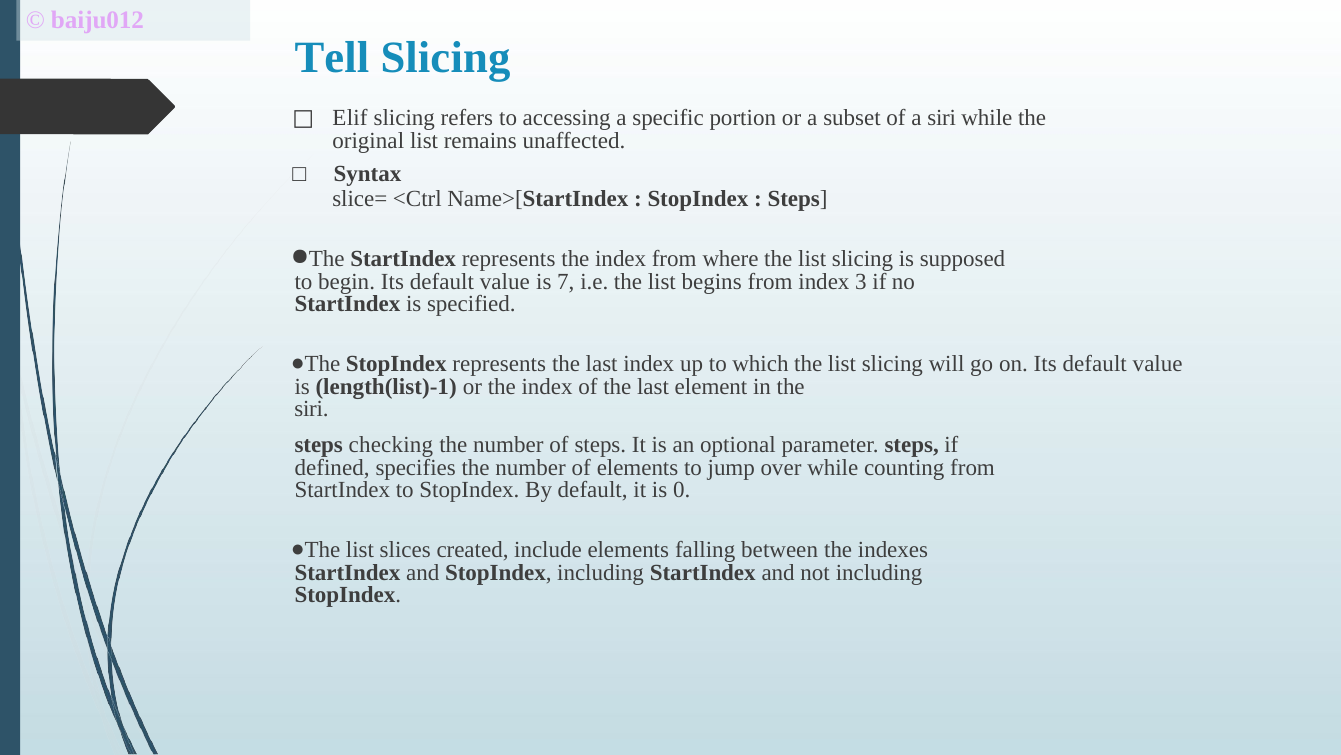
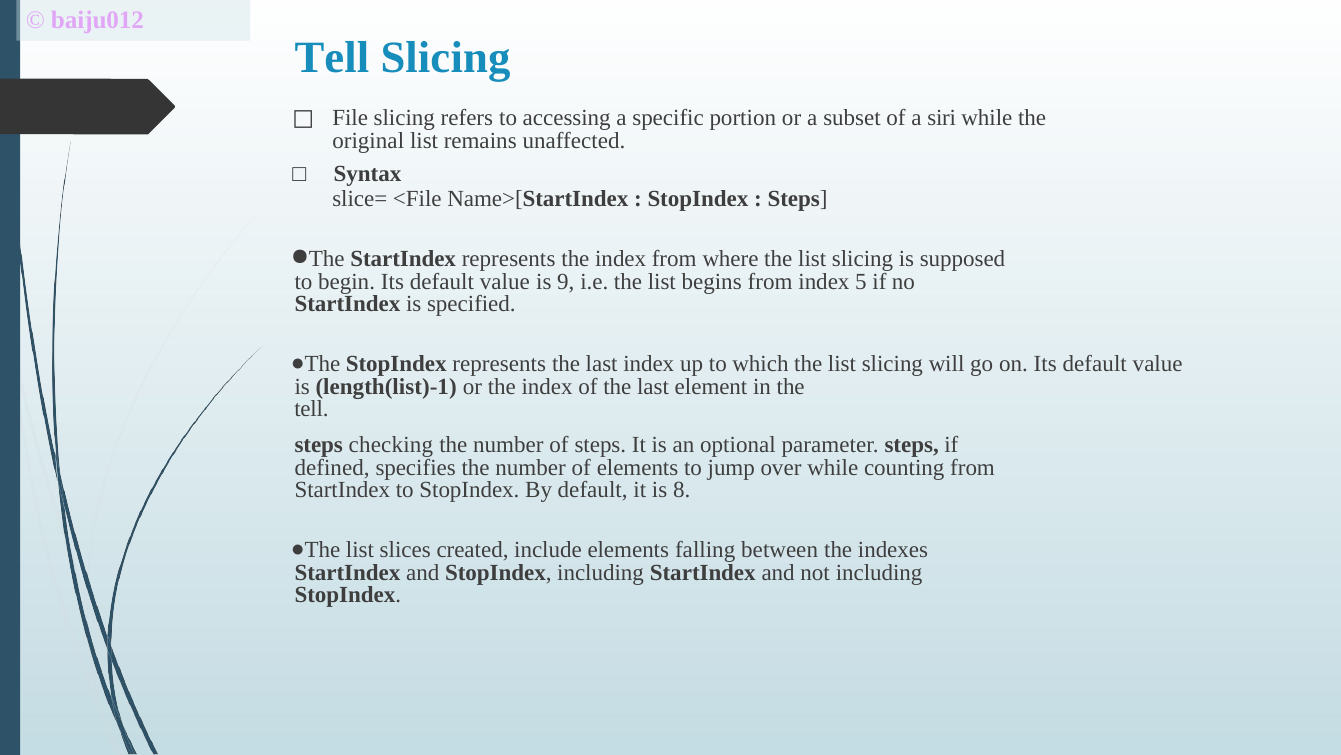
Elif: Elif -> File
<Ctrl: <Ctrl -> <File
7: 7 -> 9
3: 3 -> 5
siri at (311, 409): siri -> tell
0: 0 -> 8
